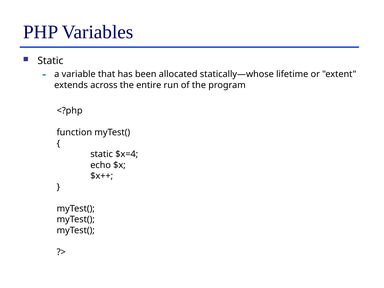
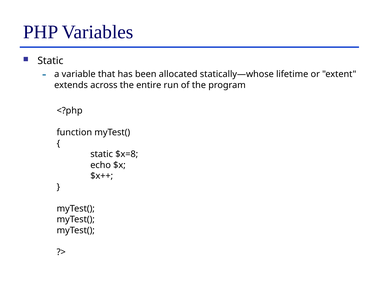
$x=4: $x=4 -> $x=8
